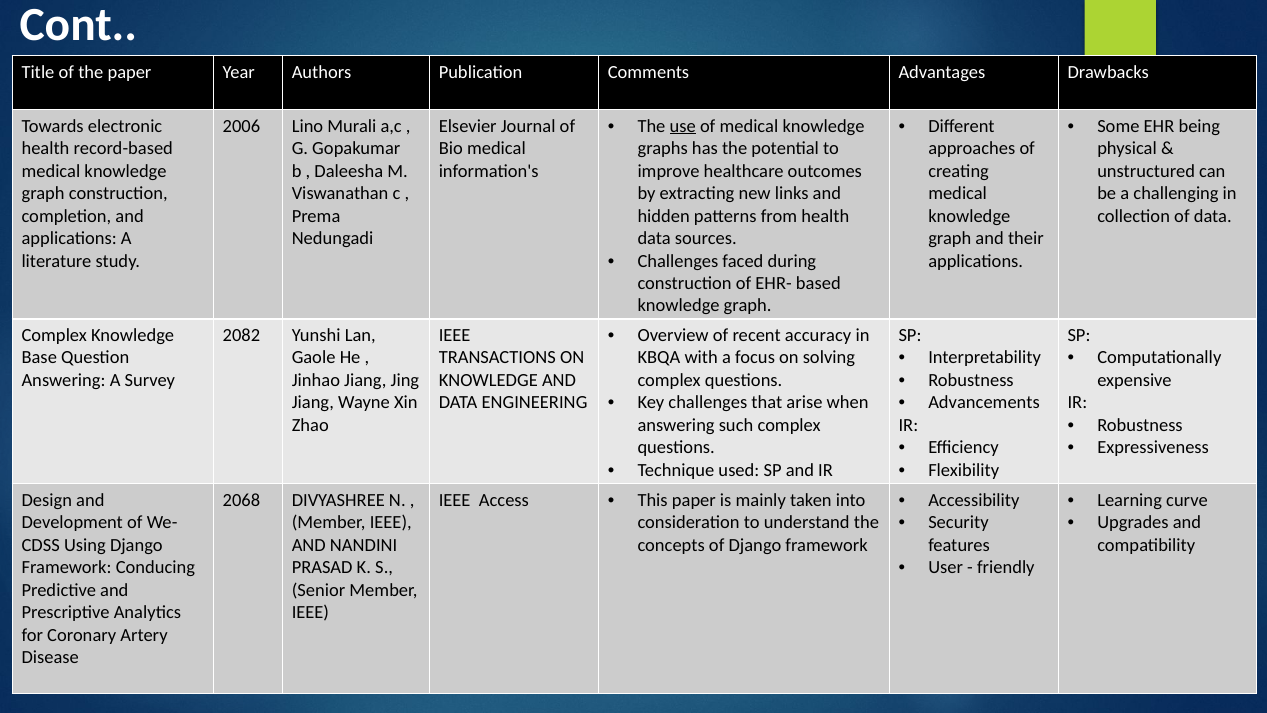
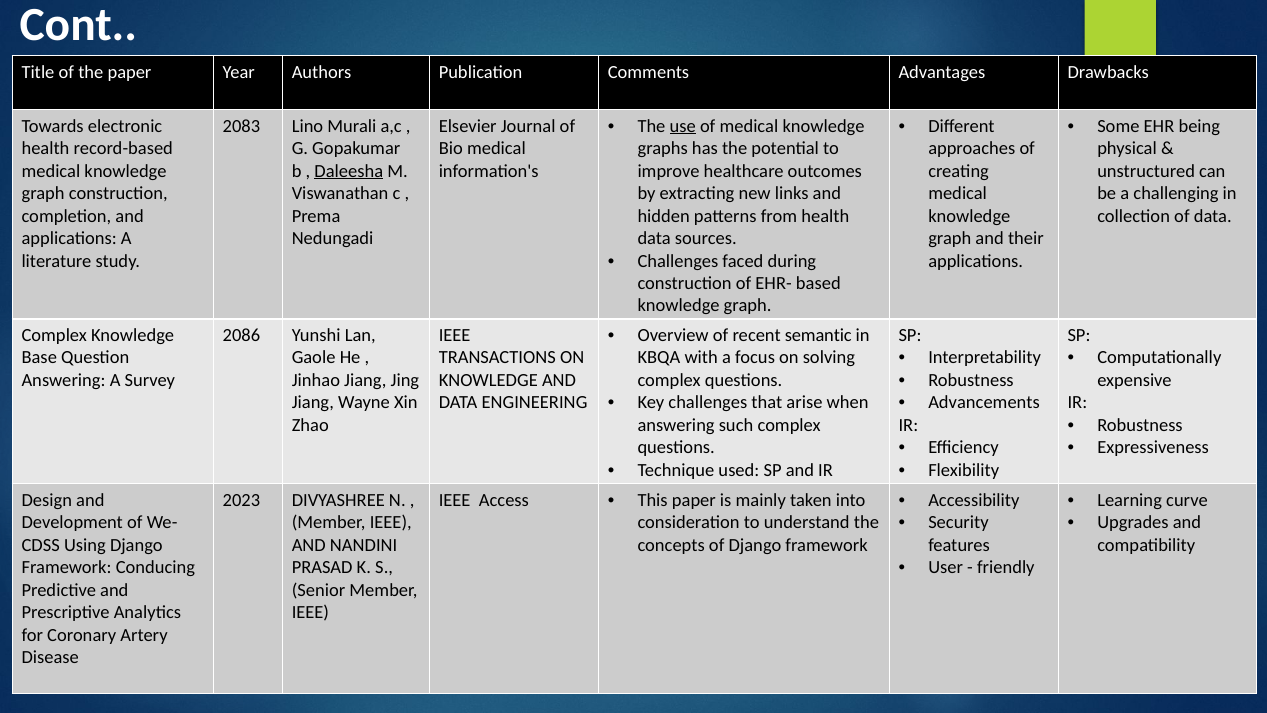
2006: 2006 -> 2083
Daleesha underline: none -> present
accuracy: accuracy -> semantic
2082: 2082 -> 2086
2068: 2068 -> 2023
